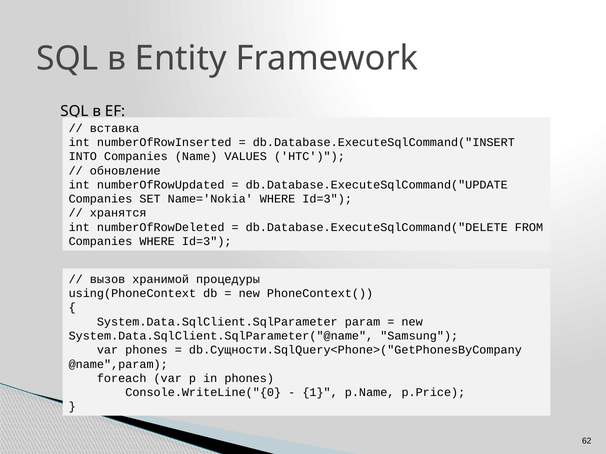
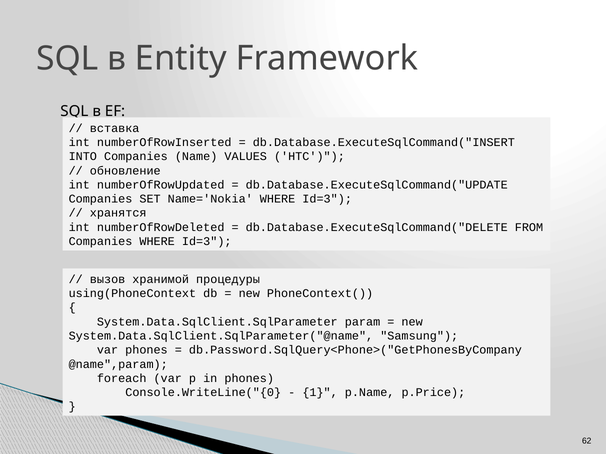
db.Cущности.SqlQuery<Phone>("GetPhonesByCompany: db.Cущности.SqlQuery<Phone>("GetPhonesByCompany -> db.Password.SqlQuery<Phone>("GetPhonesByCompany
